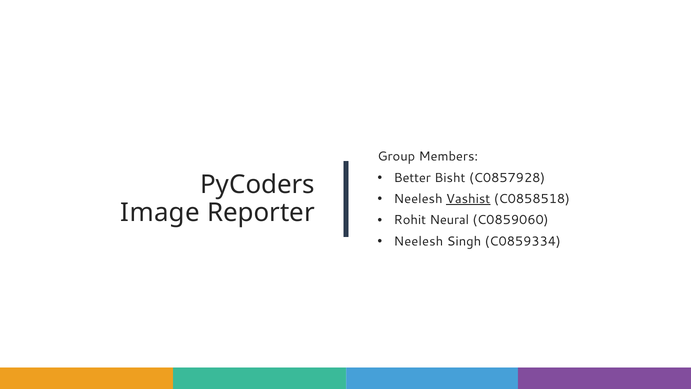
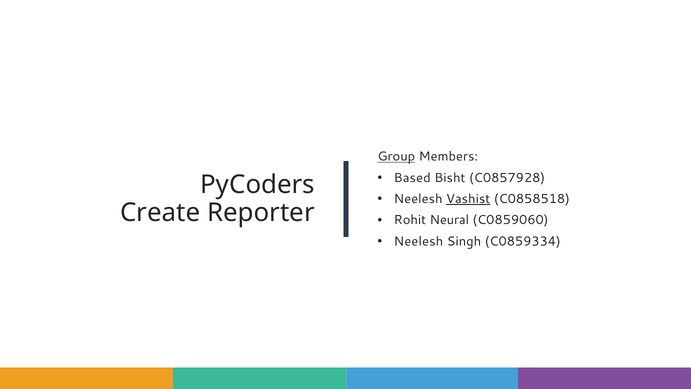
Group underline: none -> present
Better: Better -> Based
Image: Image -> Create
